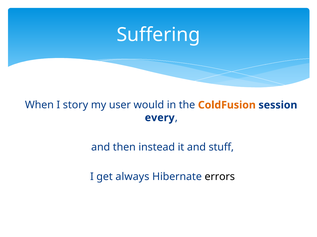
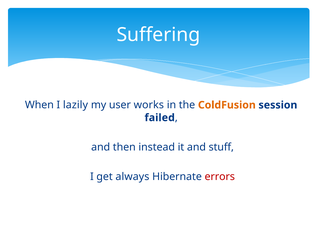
story: story -> lazily
would: would -> works
every: every -> failed
errors colour: black -> red
